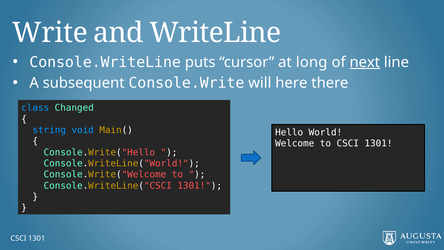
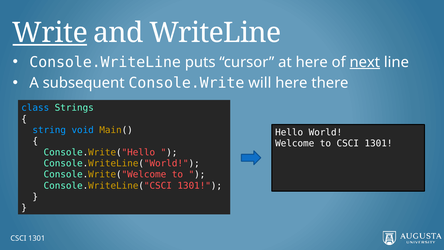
Write underline: none -> present
at long: long -> here
Changed: Changed -> Strings
